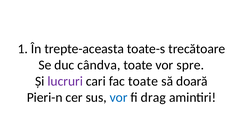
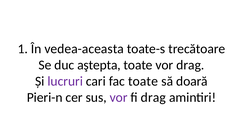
trepte-aceasta: trepte-aceasta -> vedea-aceasta
cândva: cândva -> aştepta
vor spre: spre -> drag
vor at (119, 97) colour: blue -> purple
